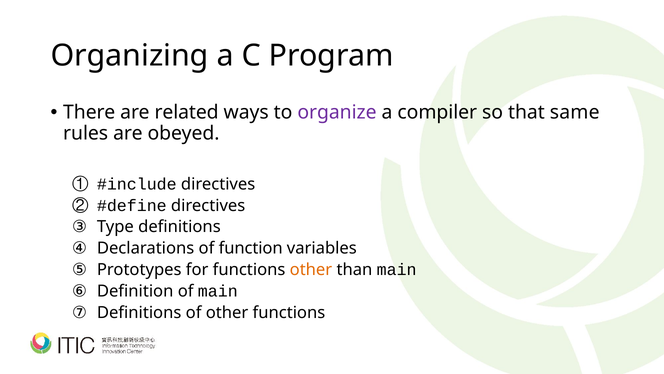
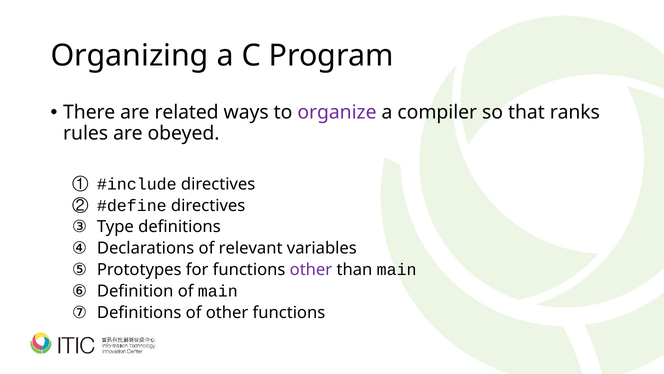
same: same -> ranks
function: function -> relevant
other at (311, 269) colour: orange -> purple
